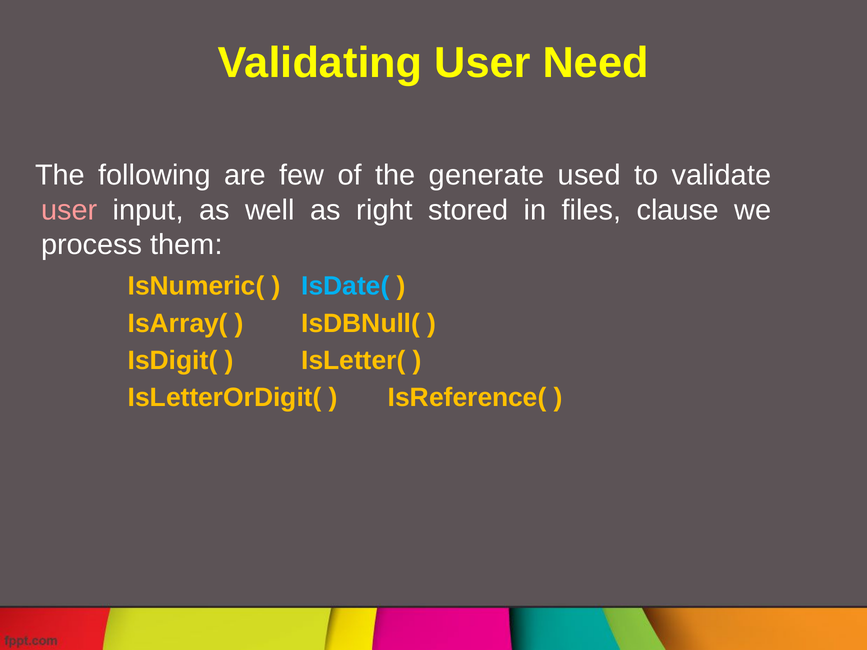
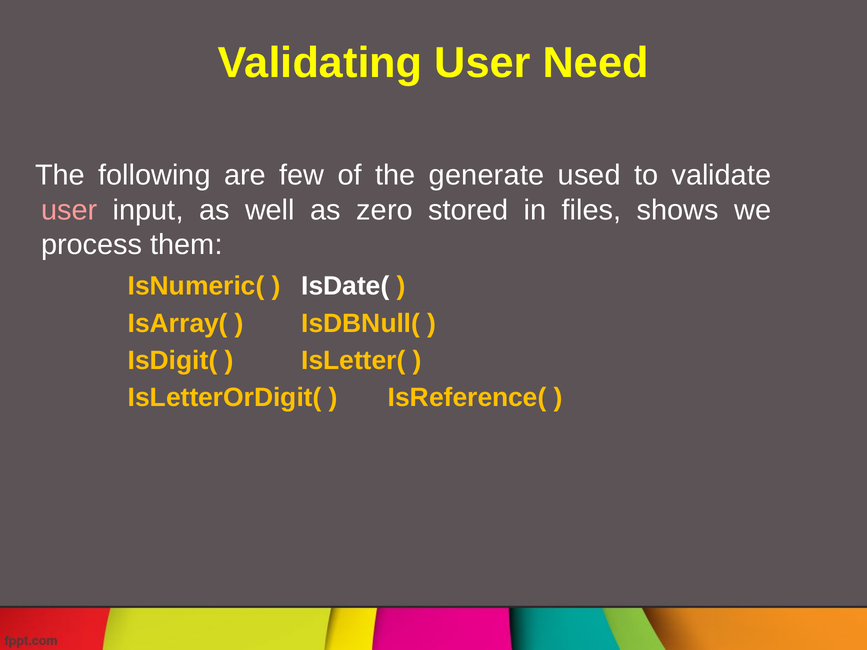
right: right -> zero
clause: clause -> shows
IsDate( colour: light blue -> white
